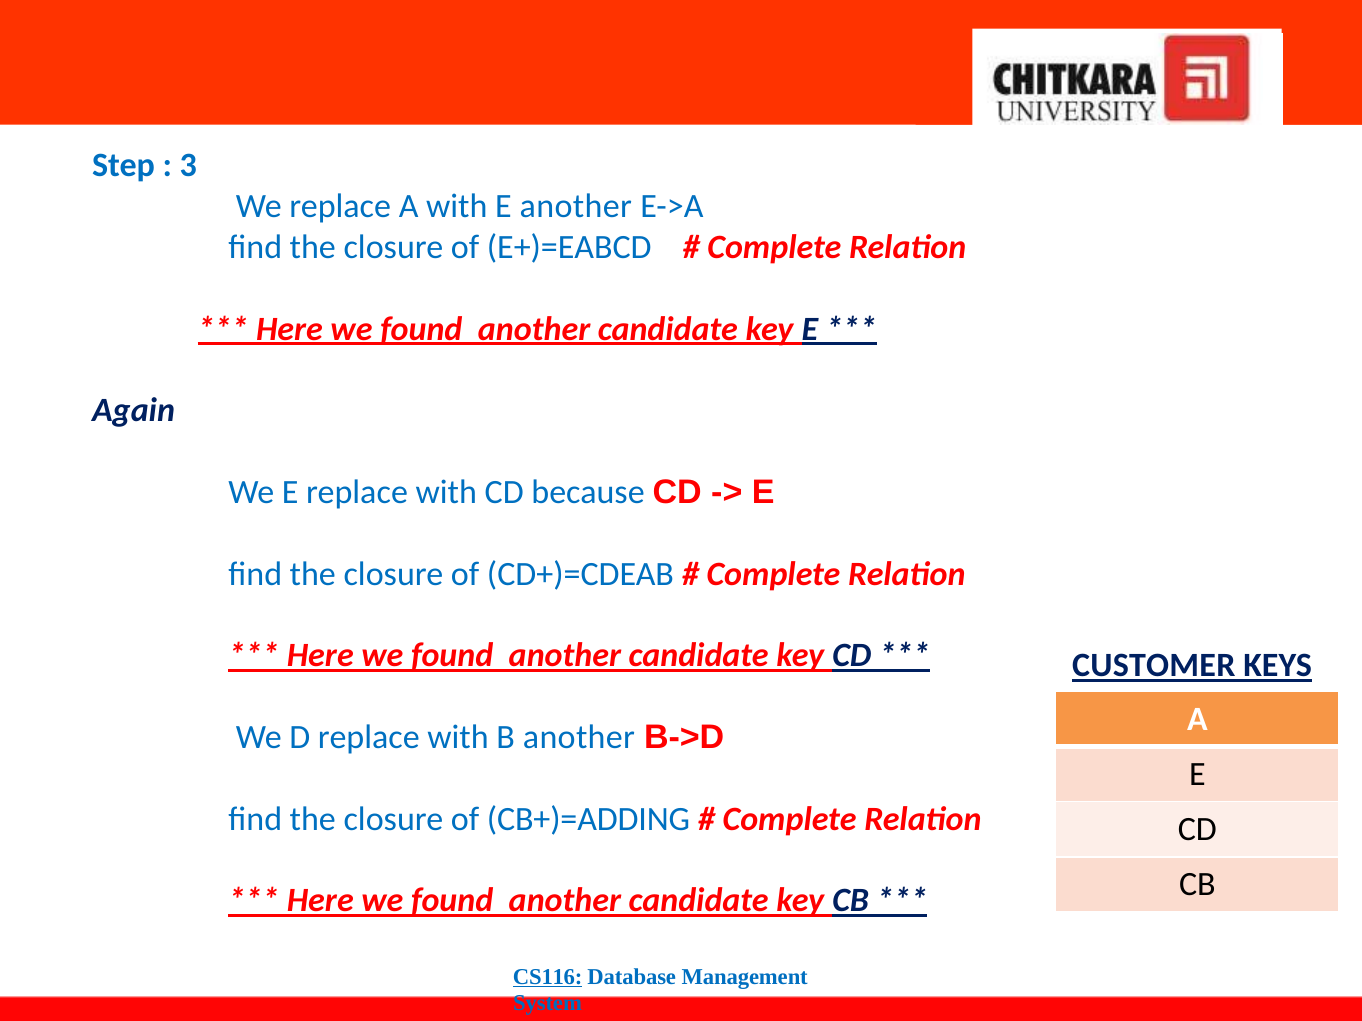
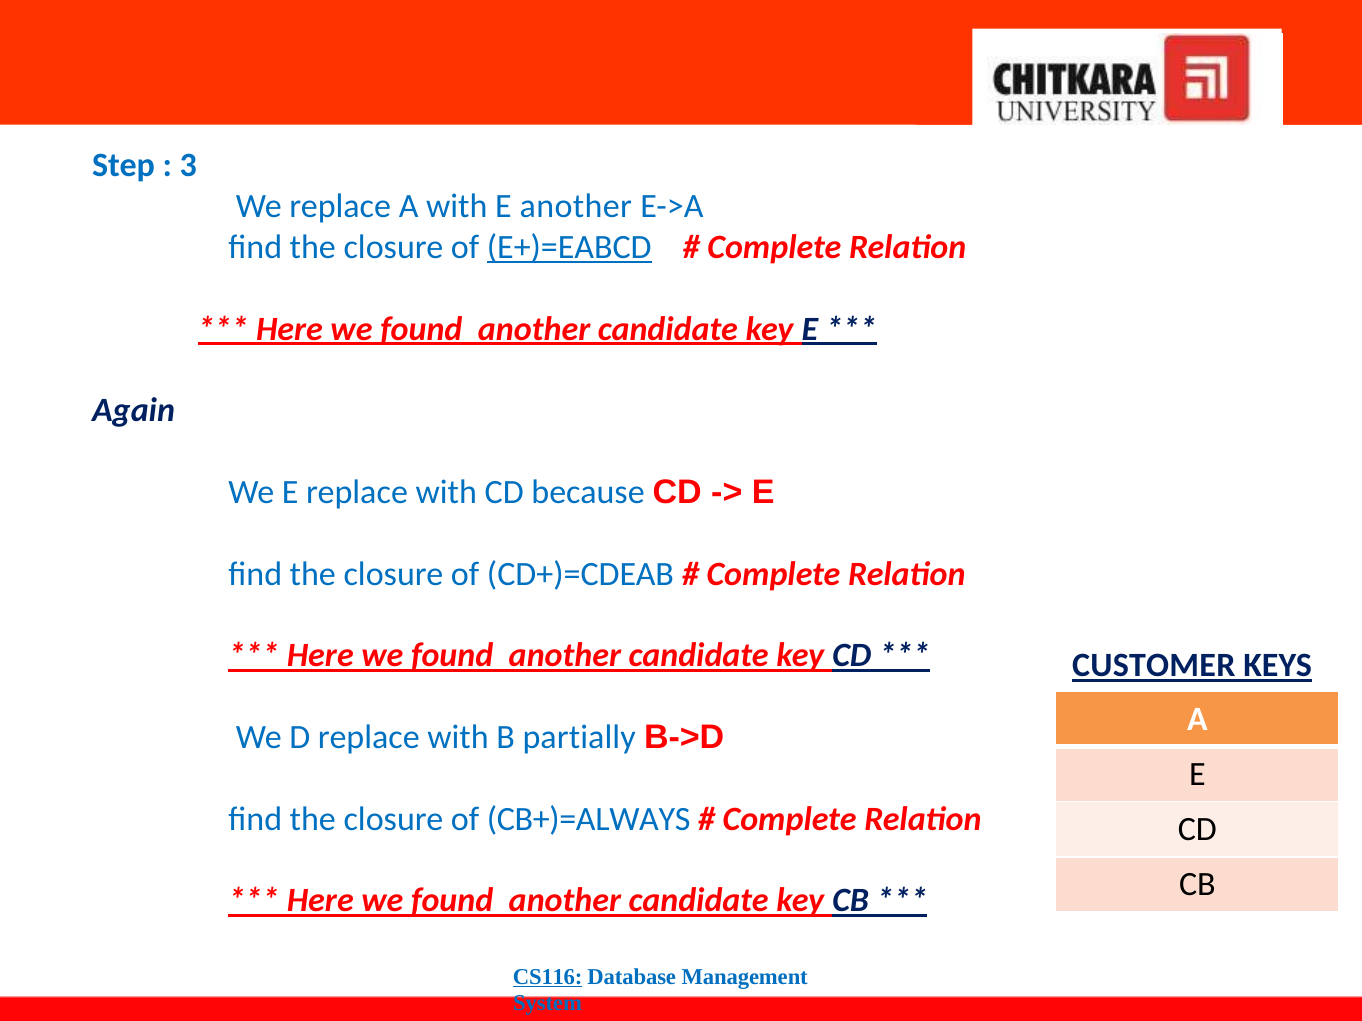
E+)=EABCD underline: none -> present
B another: another -> partially
CB+)=ADDING: CB+)=ADDING -> CB+)=ALWAYS
